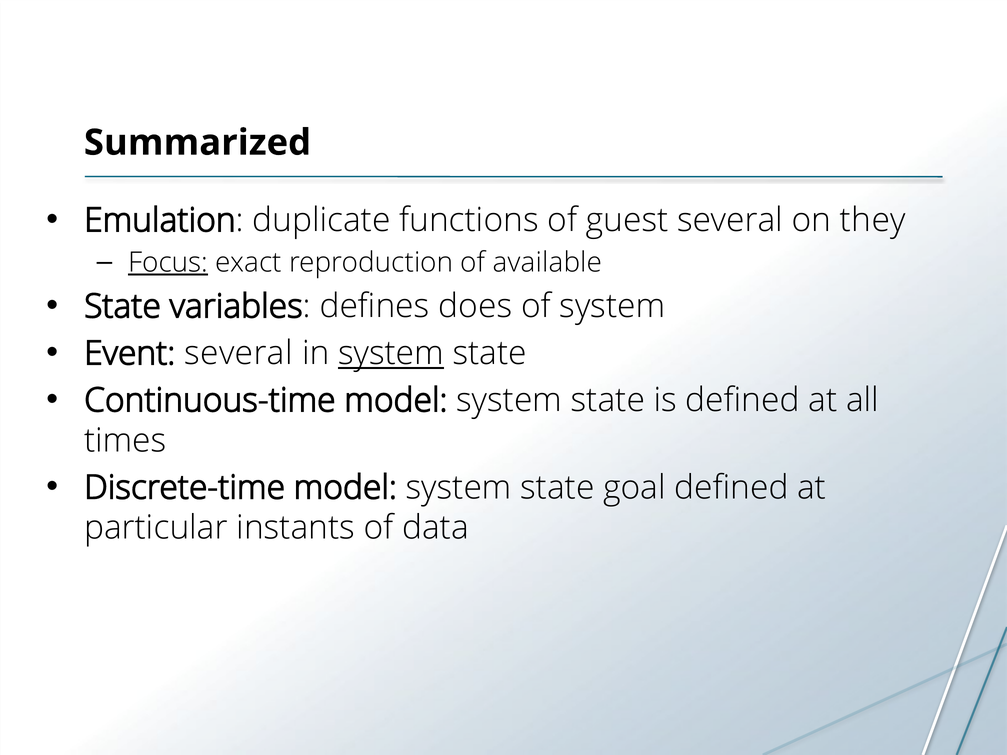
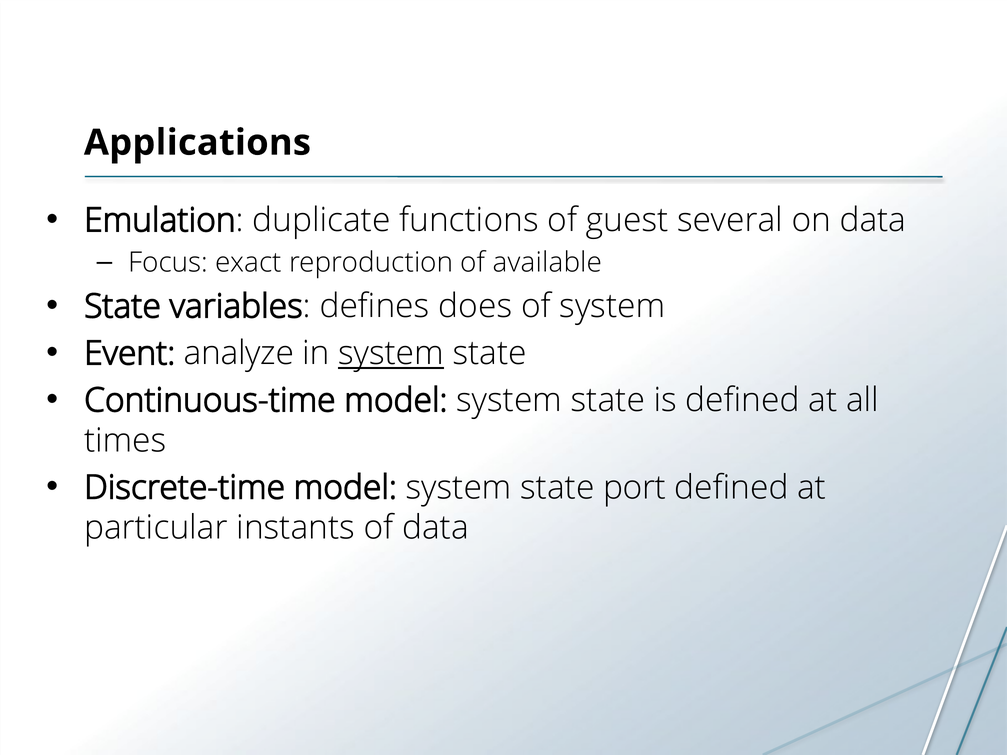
Summarized: Summarized -> Applications
on they: they -> data
Focus underline: present -> none
Event several: several -> analyze
goal: goal -> port
